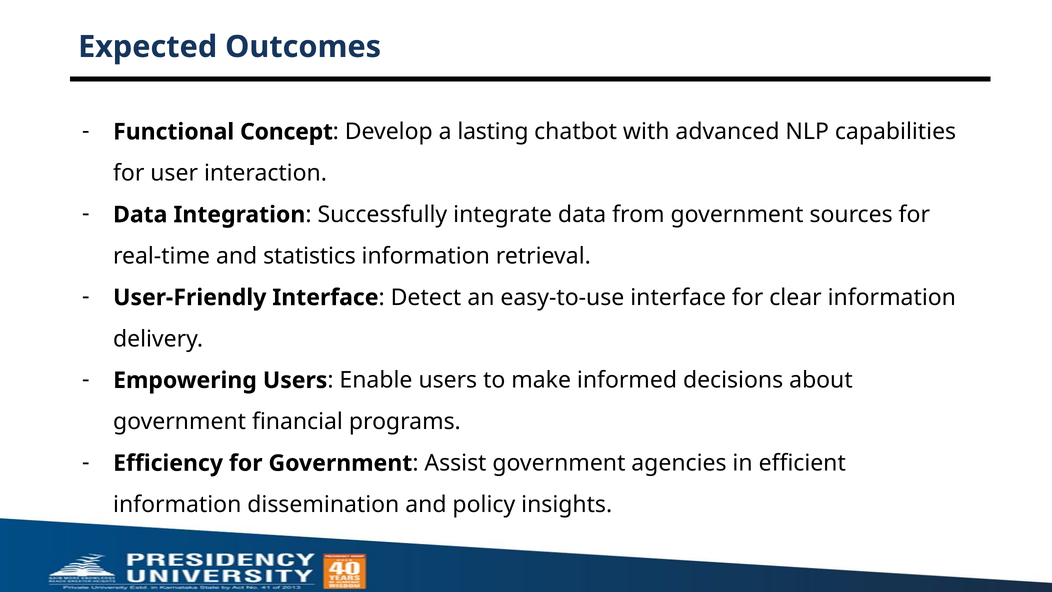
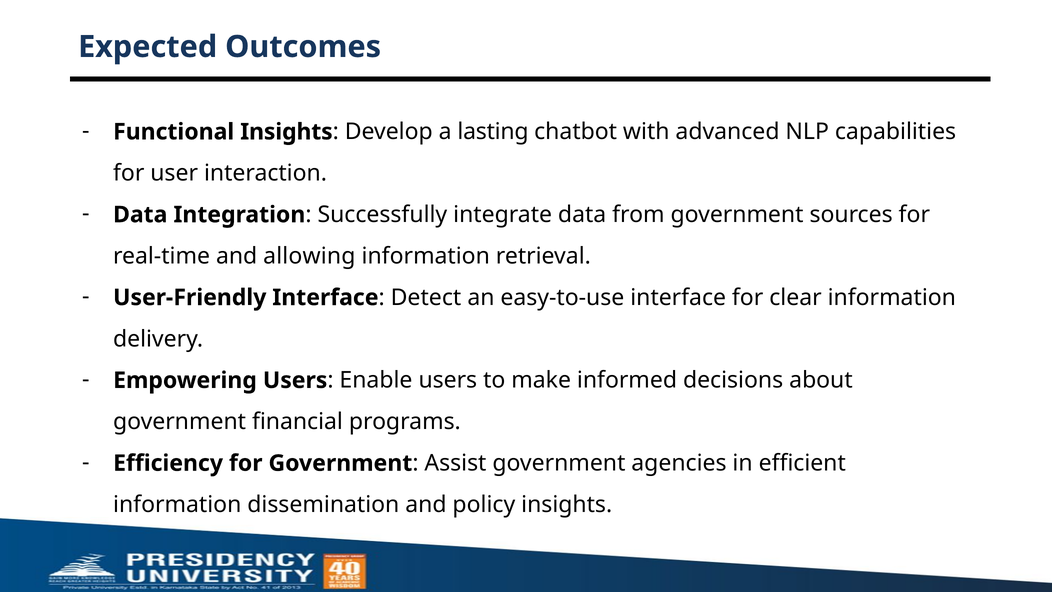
Functional Concept: Concept -> Insights
statistics: statistics -> allowing
